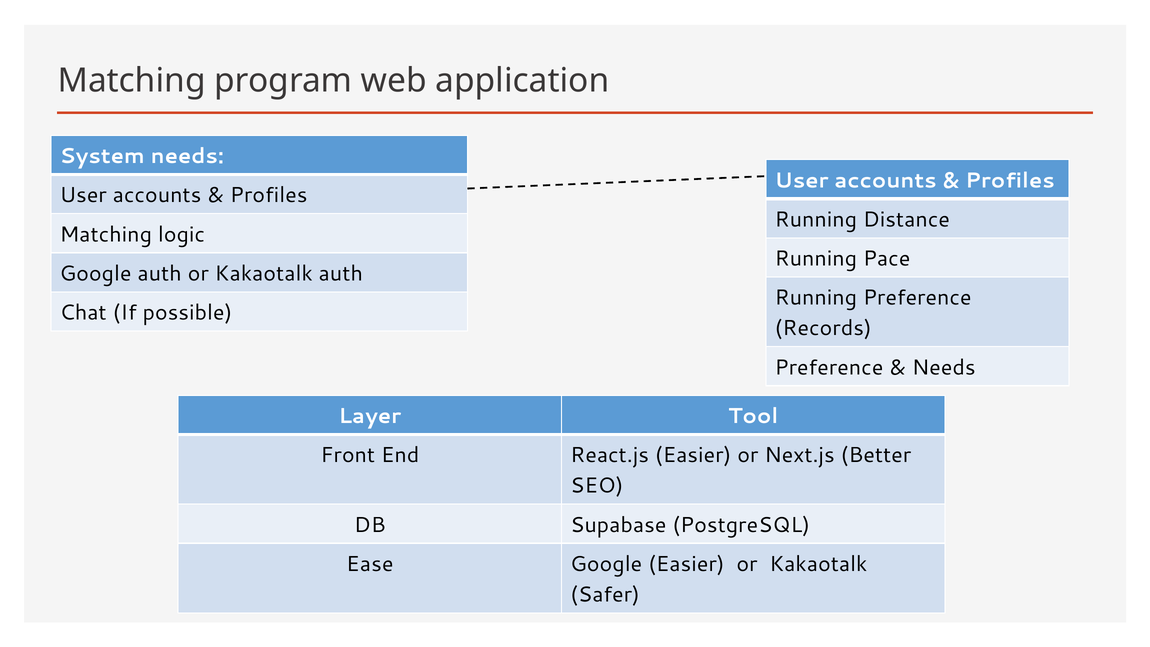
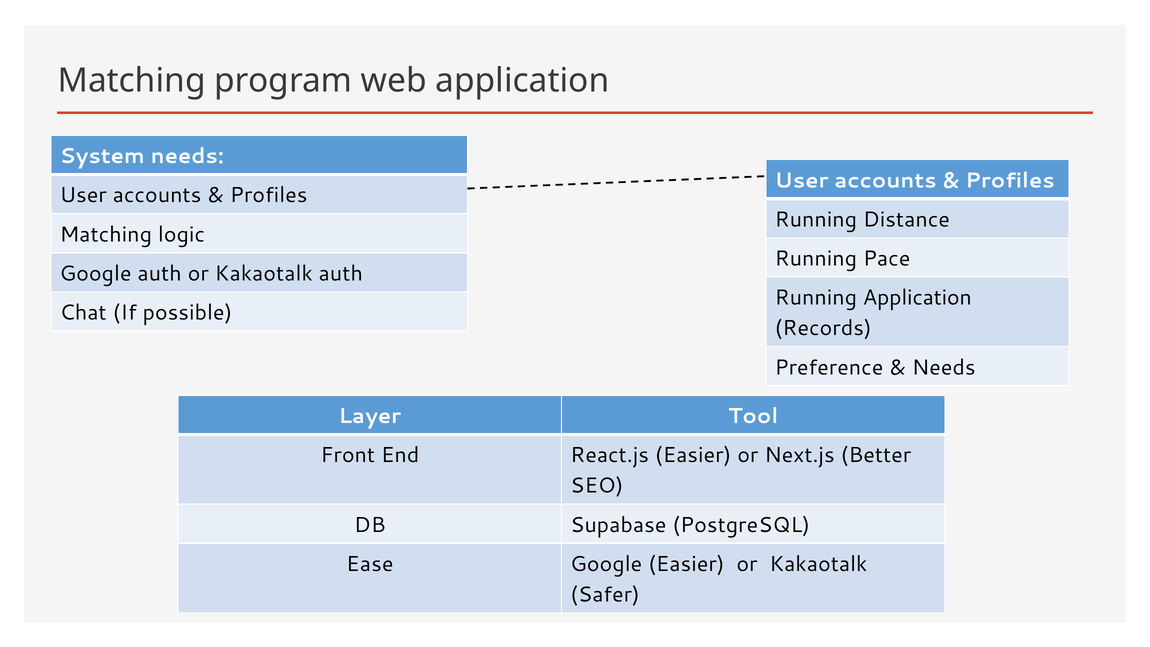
Running Preference: Preference -> Application
